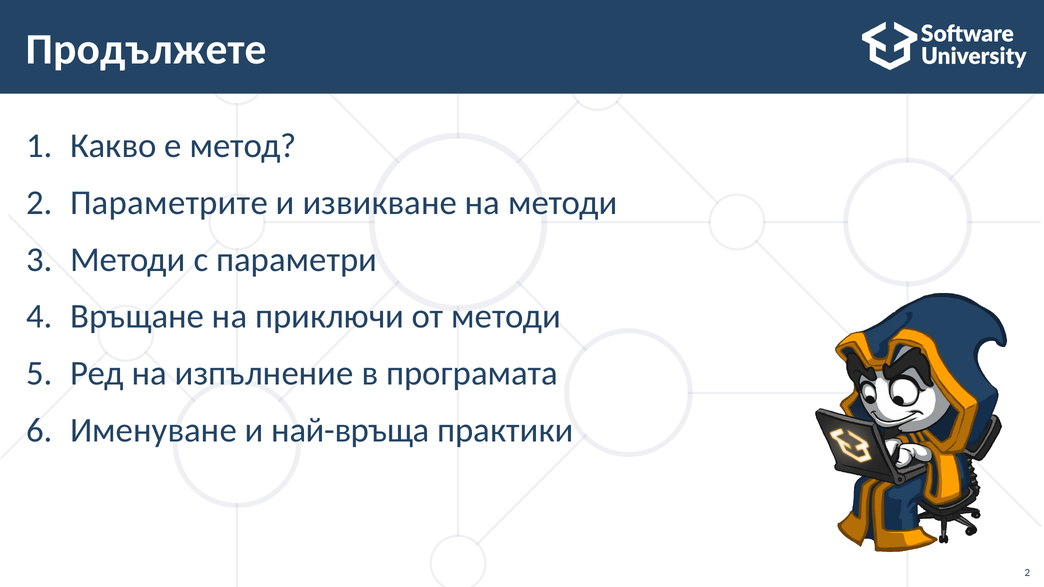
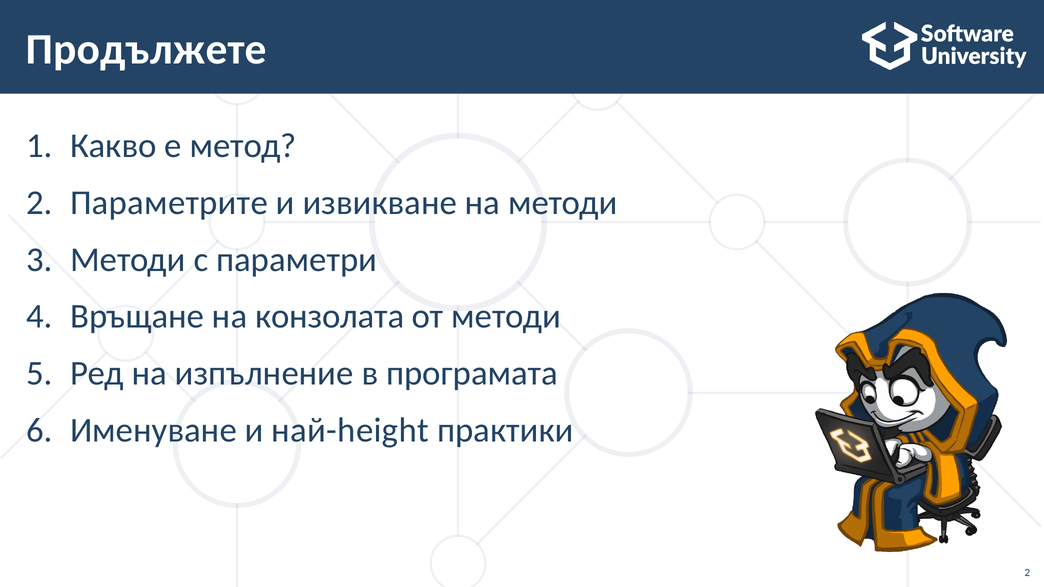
приключи: приключи -> конзолата
най-връща: най-връща -> най-height
